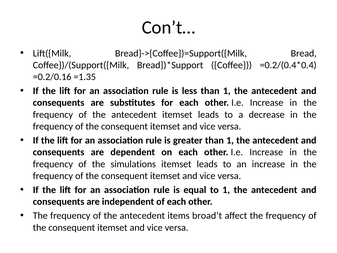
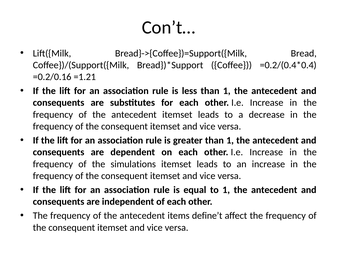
=1.35: =1.35 -> =1.21
broad’t: broad’t -> define’t
